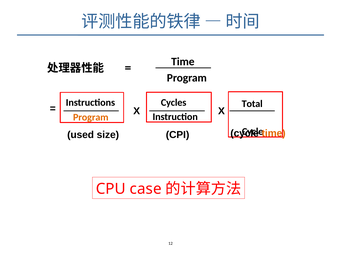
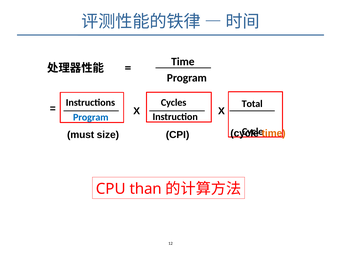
Program at (91, 117) colour: orange -> blue
used: used -> must
case: case -> than
